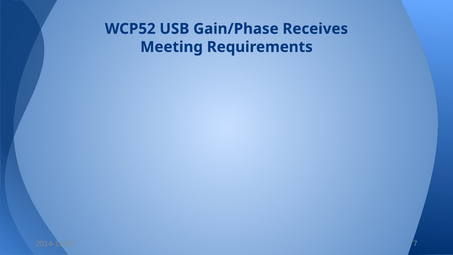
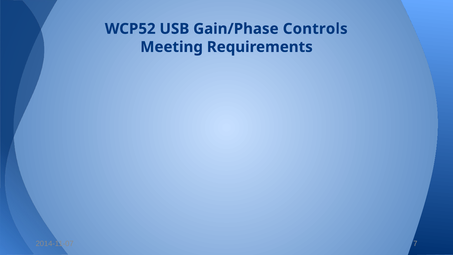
Receives: Receives -> Controls
